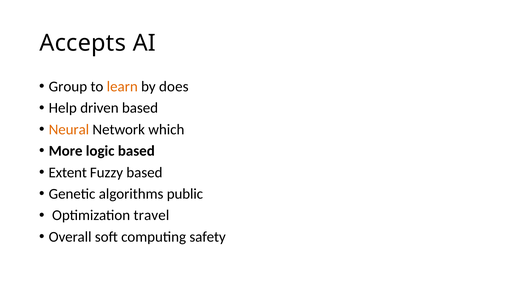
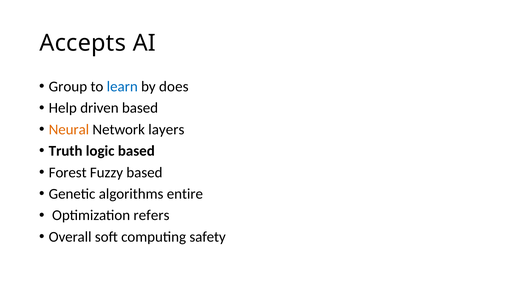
learn colour: orange -> blue
which: which -> layers
More: More -> Truth
Extent: Extent -> Forest
public: public -> entire
travel: travel -> refers
